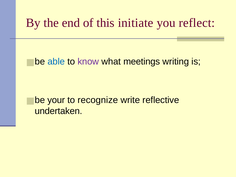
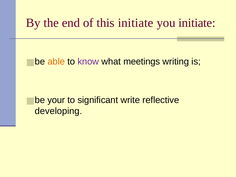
you reflect: reflect -> initiate
able colour: blue -> orange
recognize: recognize -> significant
undertaken: undertaken -> developing
